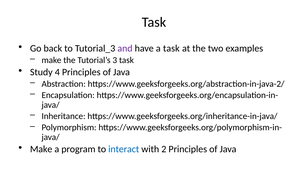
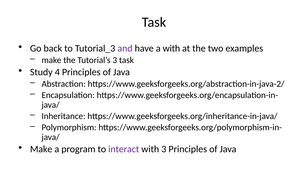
a task: task -> with
interact colour: blue -> purple
with 2: 2 -> 3
